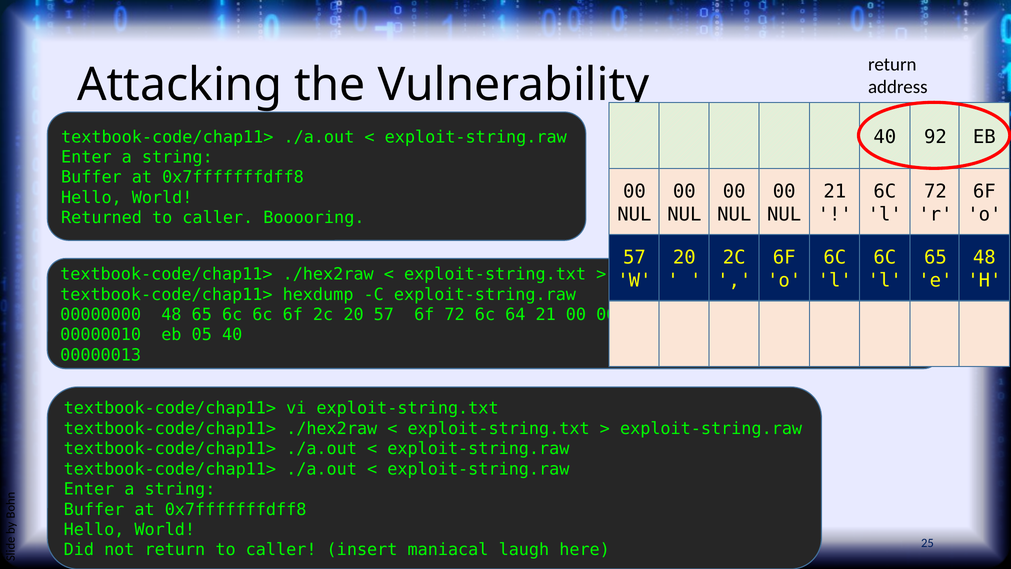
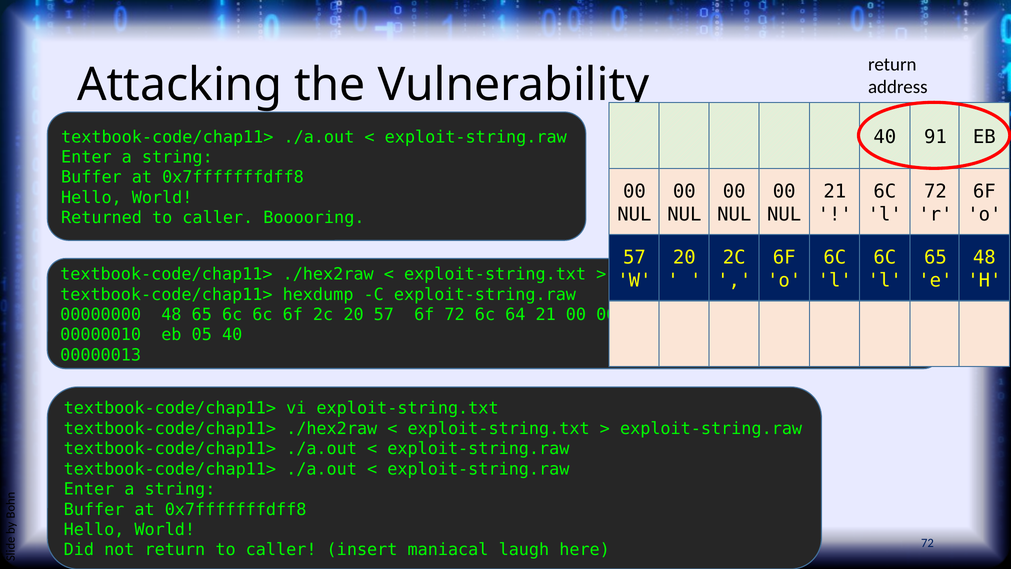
92: 92 -> 91
25 at (927, 543): 25 -> 72
